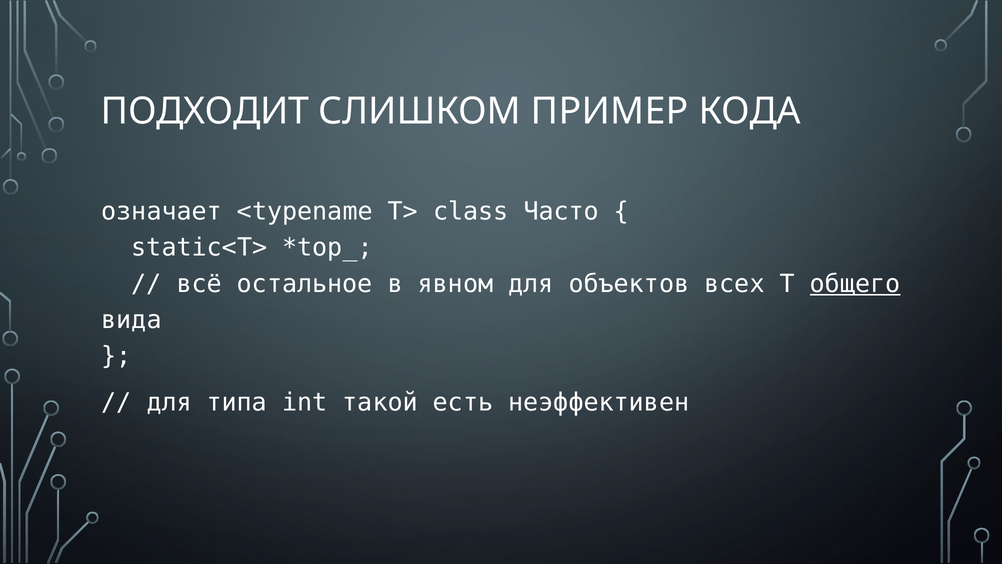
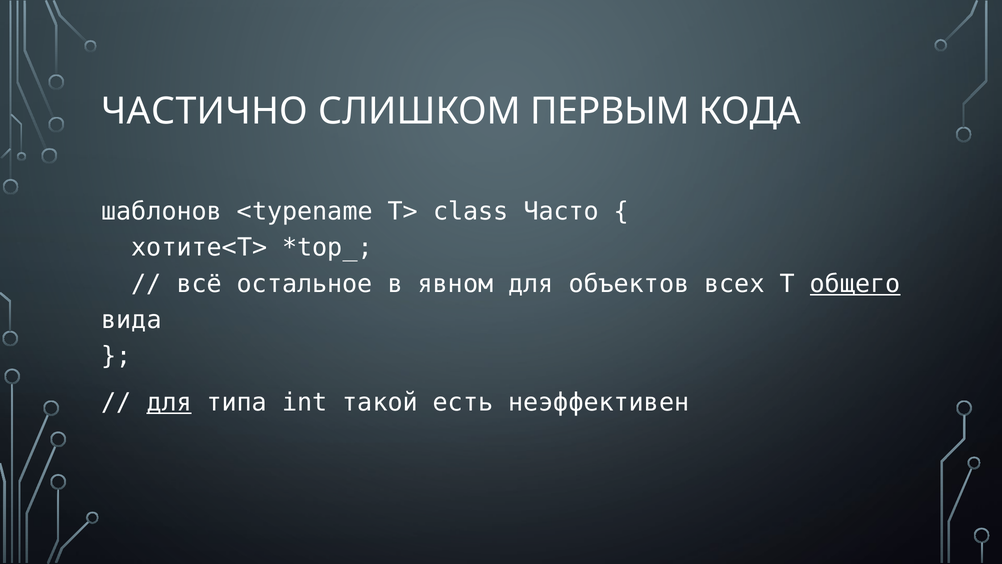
ПОДХОДИТ: ПОДХОДИТ -> ЧАСТИЧНО
ПРИМЕР: ПРИМЕР -> ПЕРВЫМ
означает: означает -> шаблонов
static<T>: static<T> -> хотите<T>
для at (169, 402) underline: none -> present
